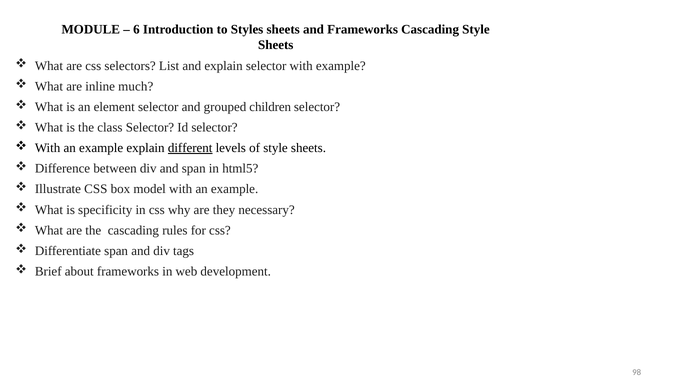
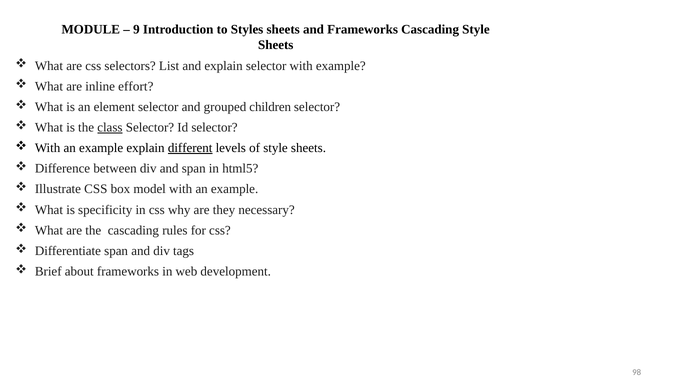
6: 6 -> 9
much: much -> effort
class underline: none -> present
